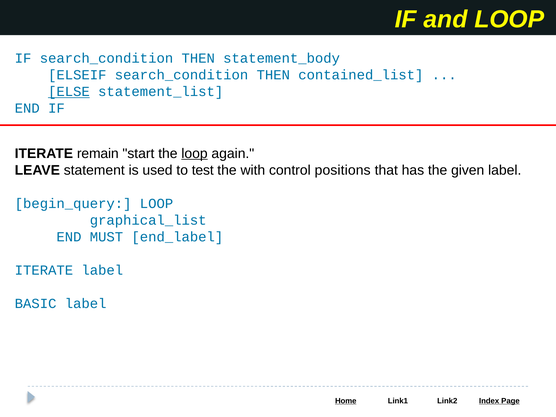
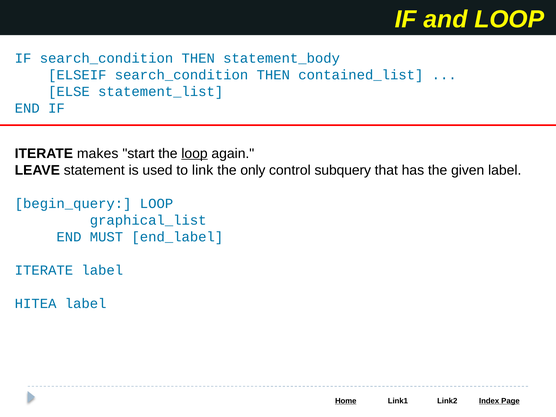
ELSE underline: present -> none
remain: remain -> makes
test: test -> link
with: with -> only
positions: positions -> subquery
BASIC: BASIC -> HITEA
